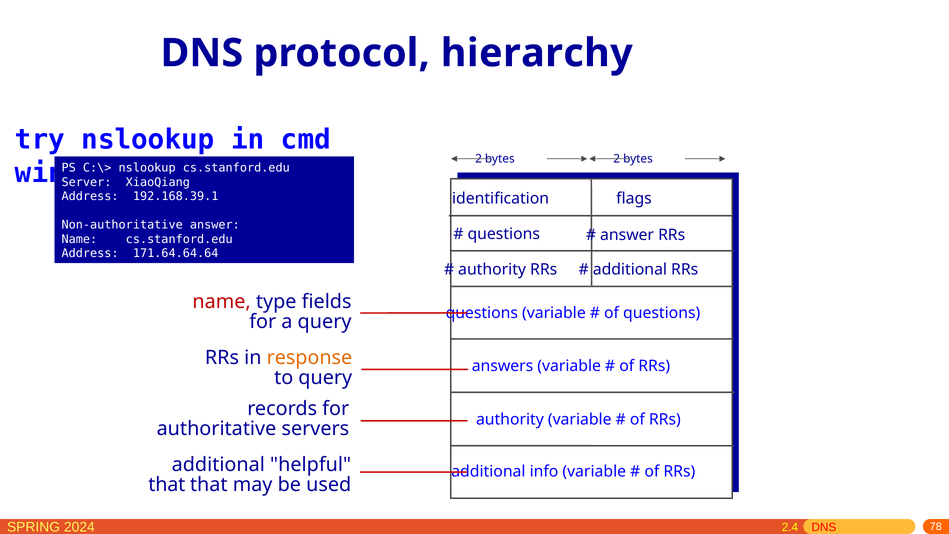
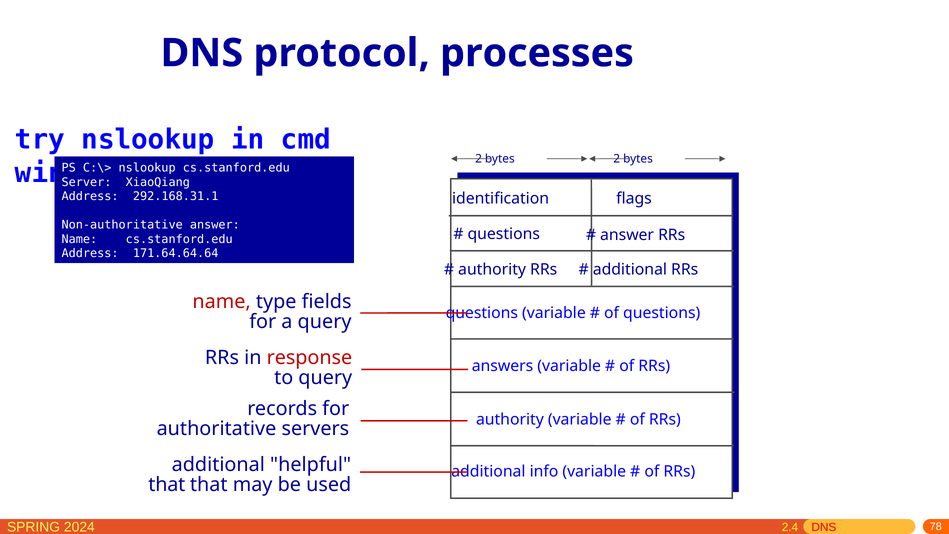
hierarchy: hierarchy -> processes
192.168.39.1: 192.168.39.1 -> 292.168.31.1
response colour: orange -> red
